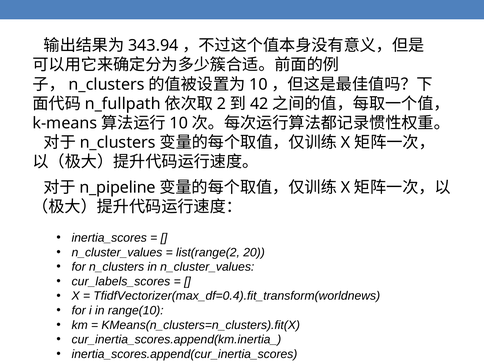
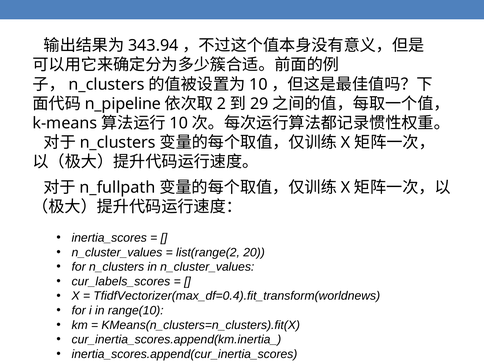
n_fullpath: n_fullpath -> n_pipeline
42: 42 -> 29
n_pipeline: n_pipeline -> n_fullpath
